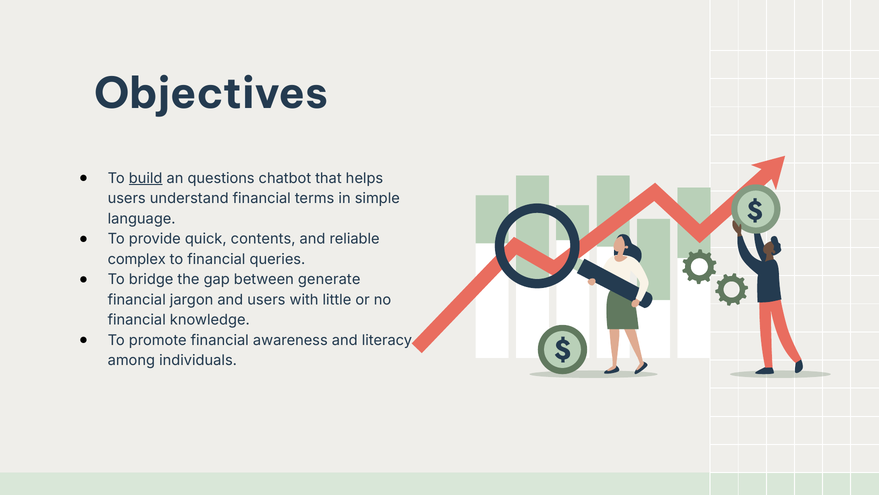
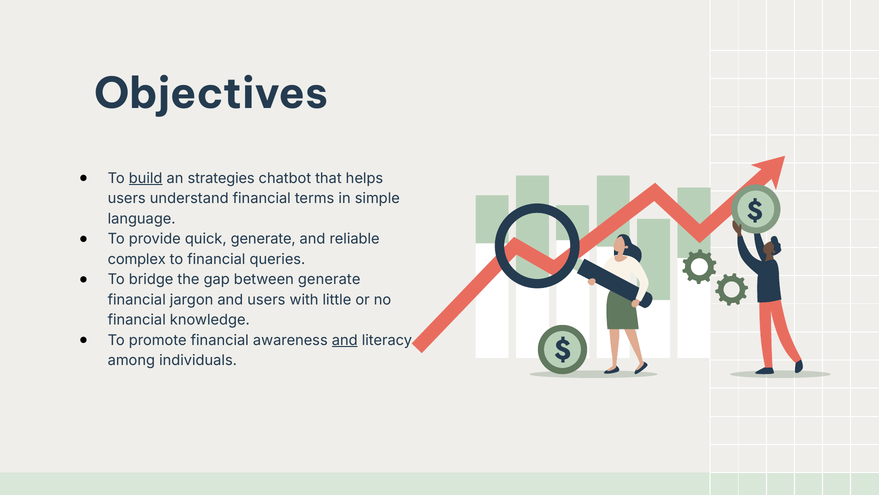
questions: questions -> strategies
quick contents: contents -> generate
and at (345, 340) underline: none -> present
